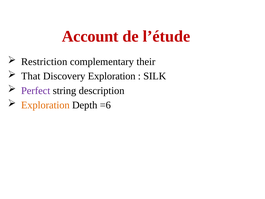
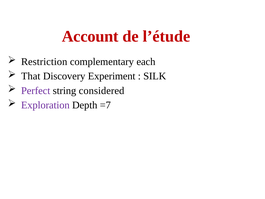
their: their -> each
Discovery Exploration: Exploration -> Experiment
description: description -> considered
Exploration at (45, 105) colour: orange -> purple
=6: =6 -> =7
